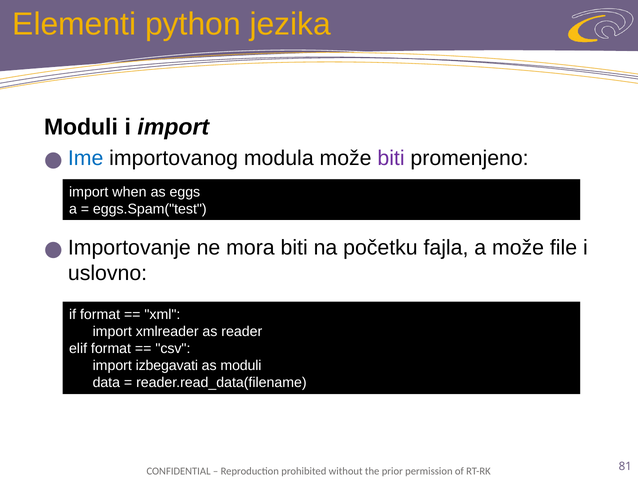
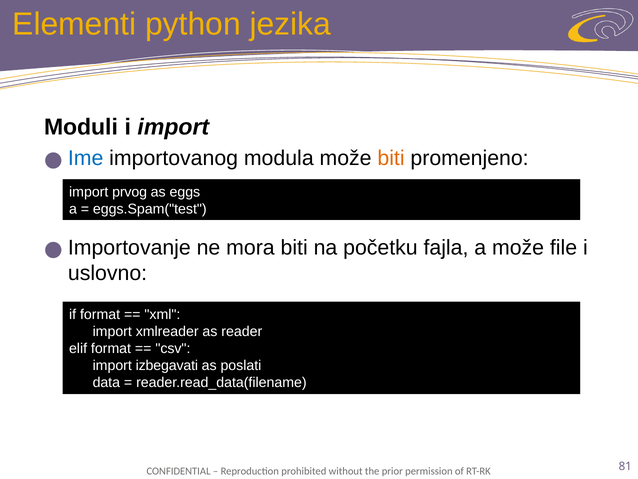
biti at (391, 158) colour: purple -> orange
when: when -> prvog
as moduli: moduli -> poslati
